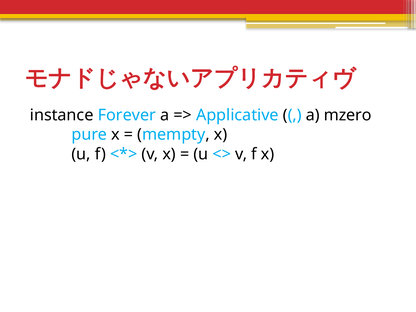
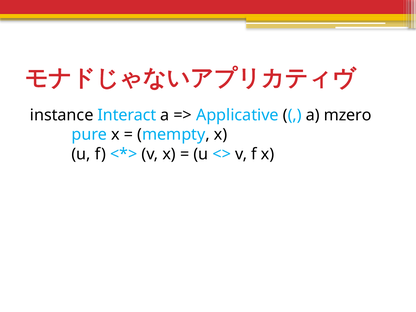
Forever: Forever -> Interact
